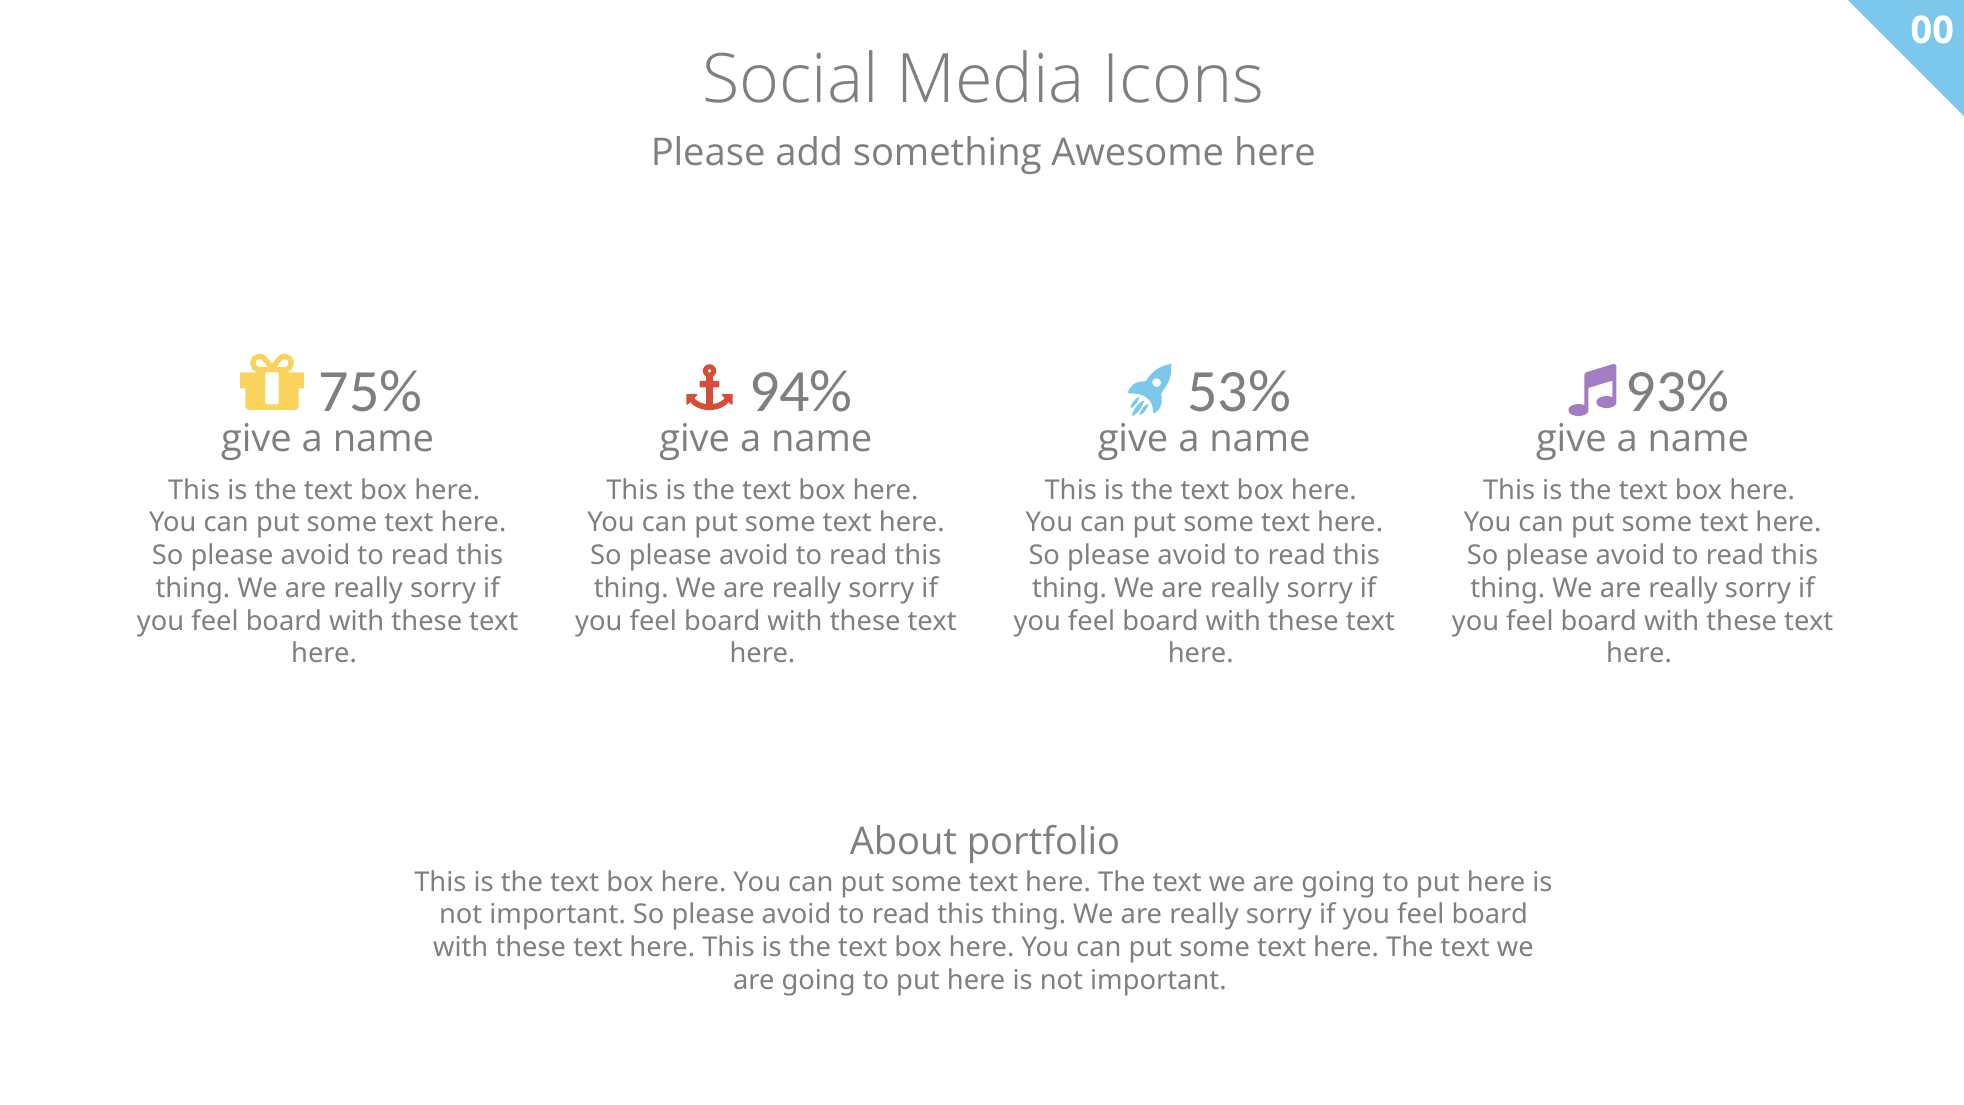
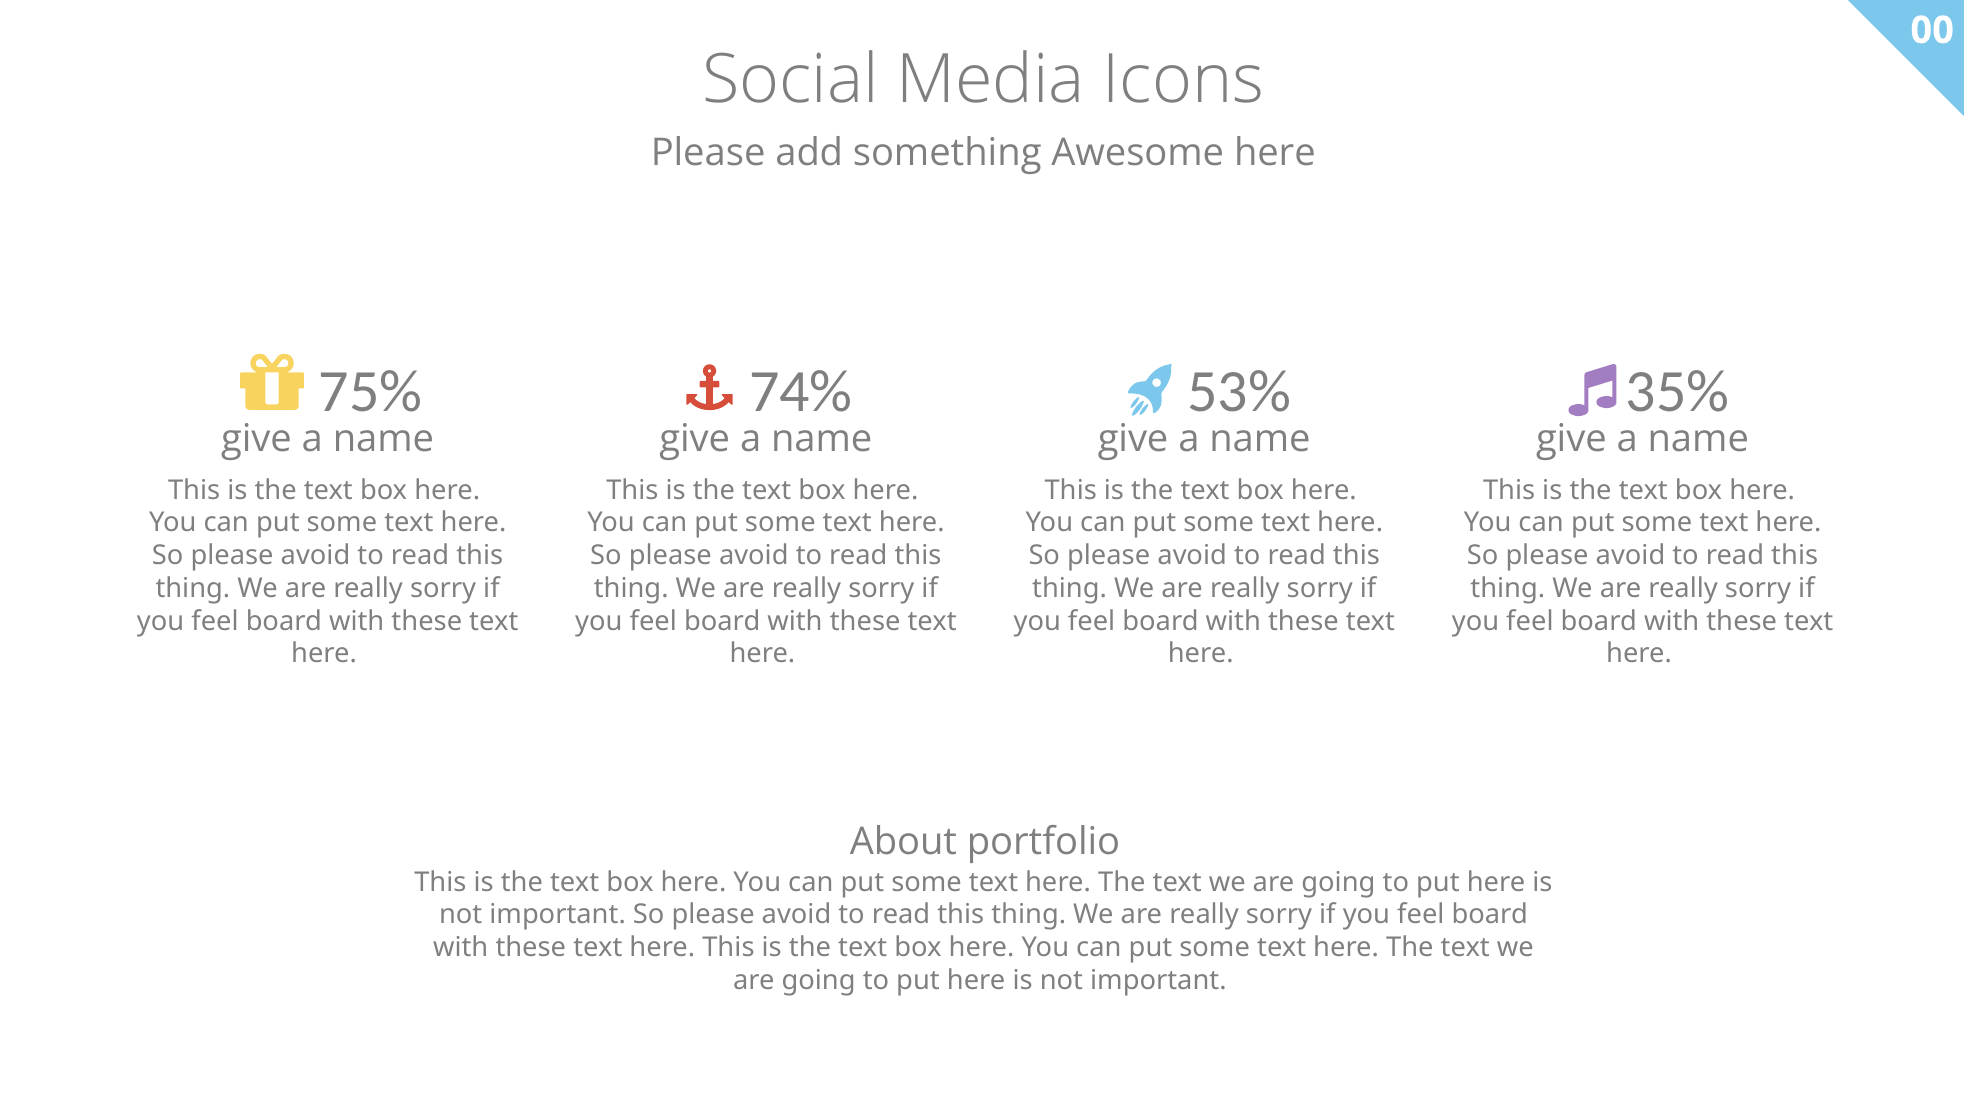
94%: 94% -> 74%
93%: 93% -> 35%
